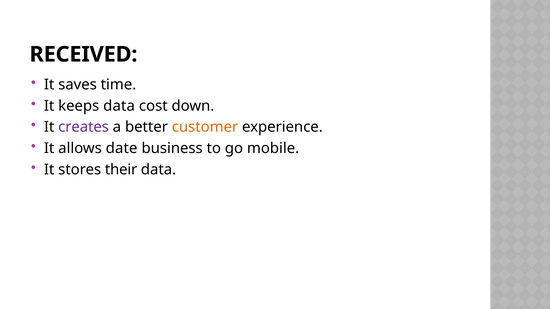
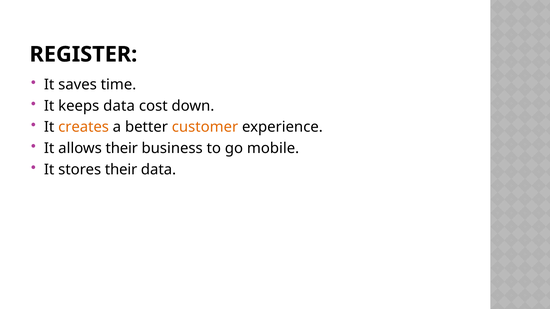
RECEIVED: RECEIVED -> REGISTER
creates colour: purple -> orange
allows date: date -> their
